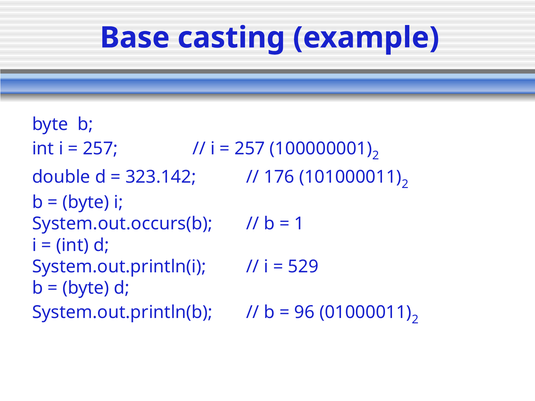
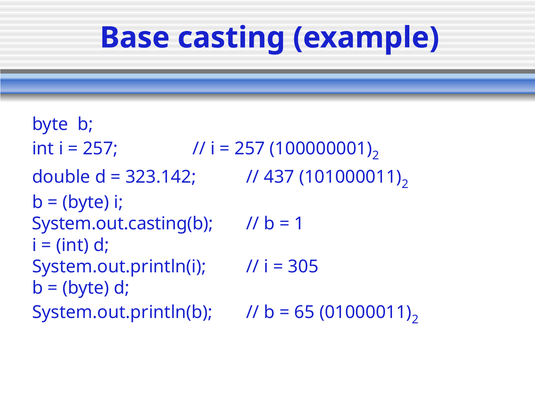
176: 176 -> 437
System.out.occurs(b: System.out.occurs(b -> System.out.casting(b
529: 529 -> 305
96: 96 -> 65
